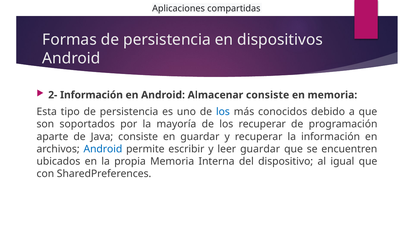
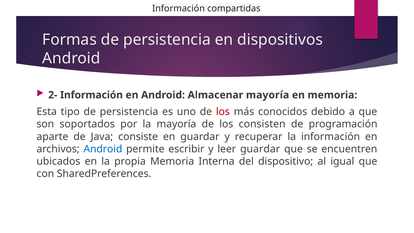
Aplicaciones at (179, 8): Aplicaciones -> Información
Almacenar consiste: consiste -> mayoría
los at (223, 112) colour: blue -> red
los recuperar: recuperar -> consisten
